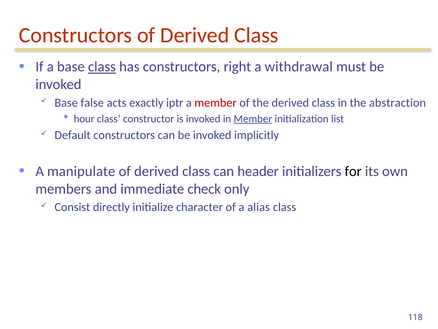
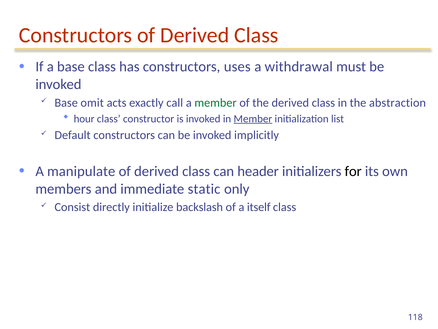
class at (102, 67) underline: present -> none
right: right -> uses
false: false -> omit
iptr: iptr -> call
member at (216, 103) colour: red -> green
check: check -> static
character: character -> backslash
alias: alias -> itself
